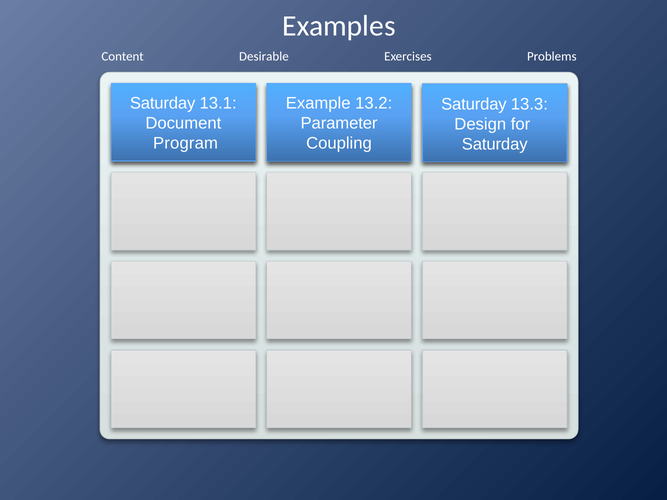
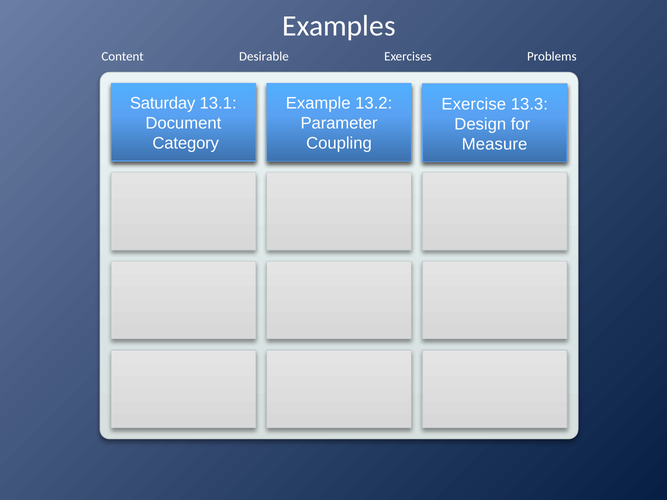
Saturday at (474, 104): Saturday -> Exercise
Program: Program -> Category
Saturday at (495, 144): Saturday -> Measure
